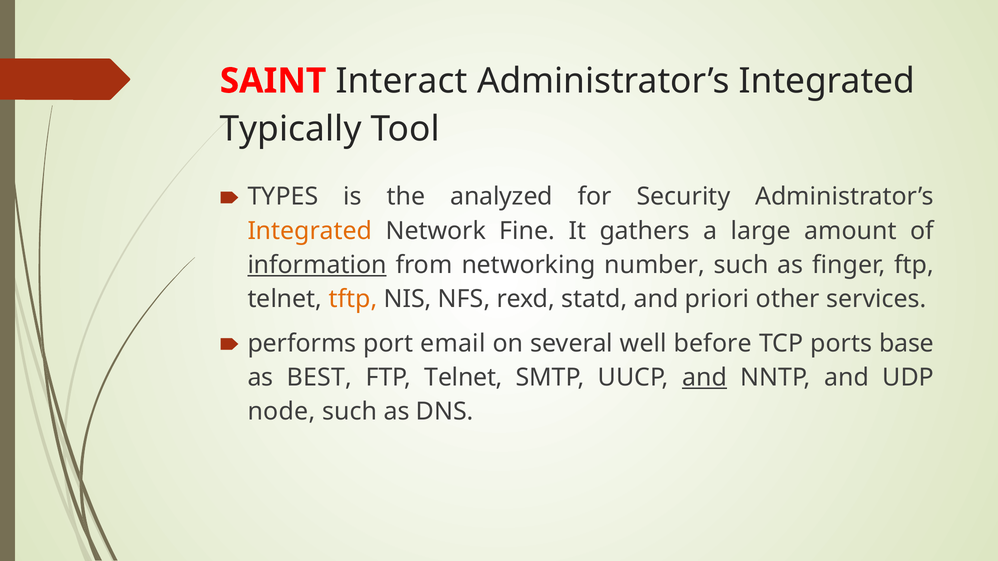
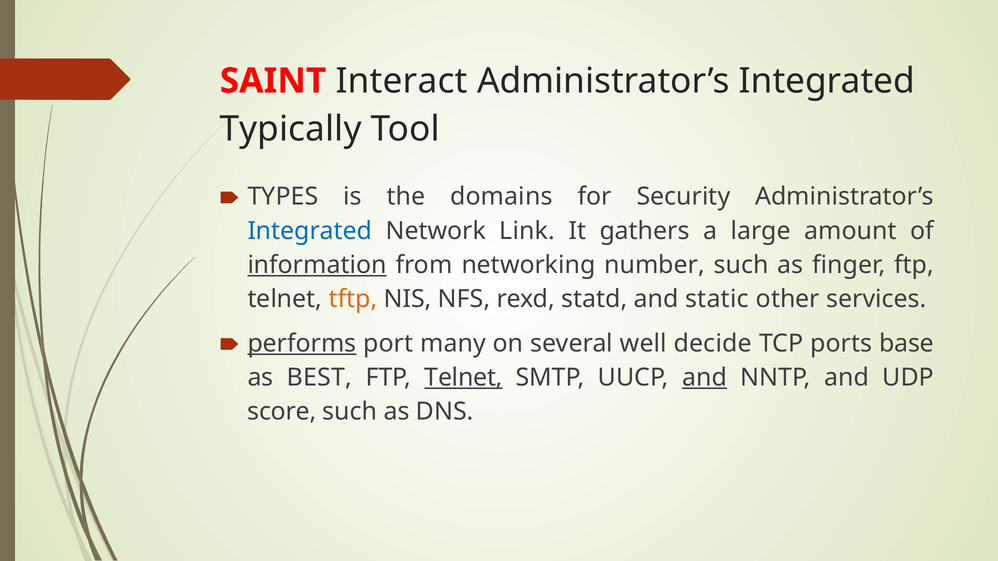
analyzed: analyzed -> domains
Integrated at (310, 231) colour: orange -> blue
Fine: Fine -> Link
priori: priori -> static
performs underline: none -> present
email: email -> many
before: before -> decide
Telnet at (463, 378) underline: none -> present
node: node -> score
